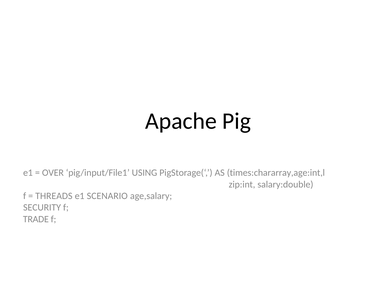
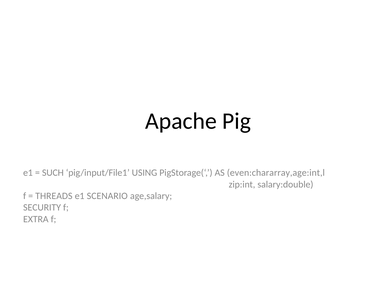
OVER: OVER -> SUCH
times:chararray,age:int,l: times:chararray,age:int,l -> even:chararray,age:int,l
TRADE: TRADE -> EXTRA
